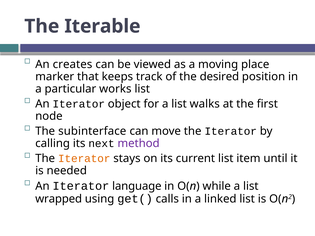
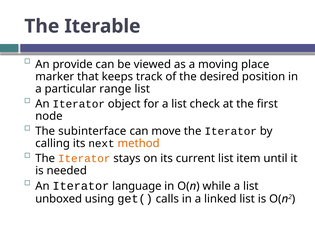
creates: creates -> provide
works: works -> range
walks: walks -> check
method colour: purple -> orange
wrapped: wrapped -> unboxed
